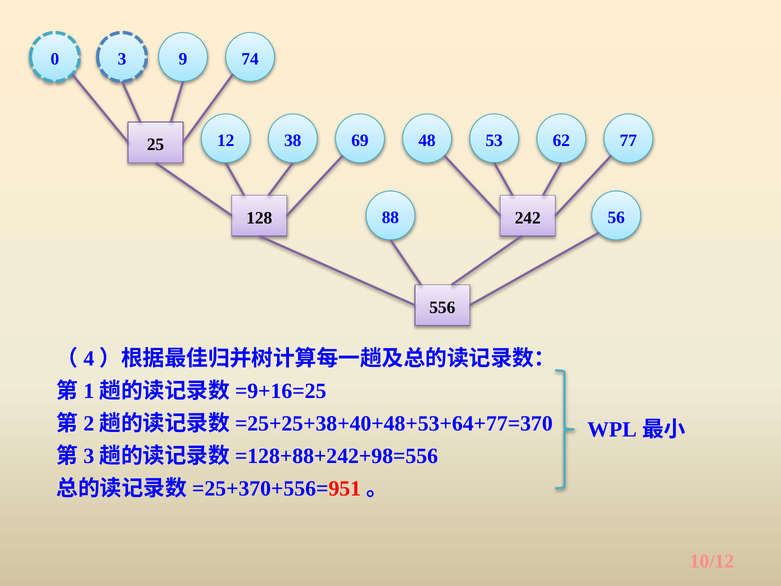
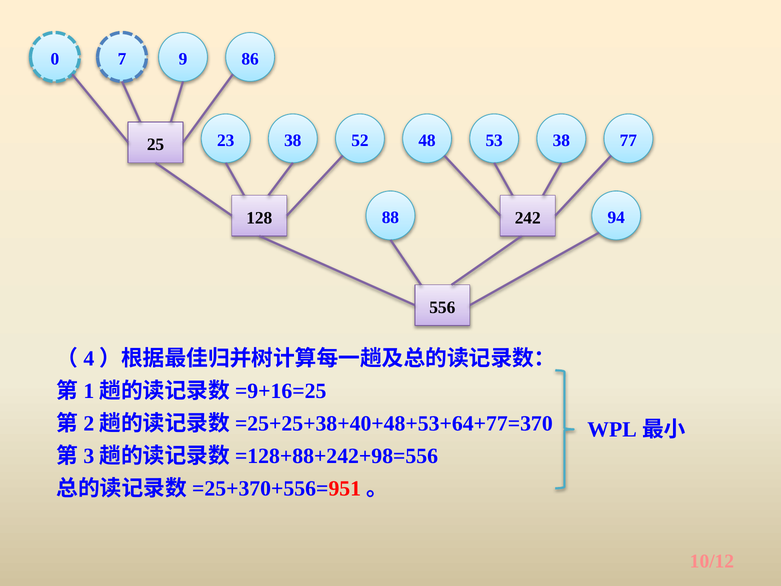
3: 3 -> 7
74: 74 -> 86
53 62: 62 -> 38
12: 12 -> 23
69: 69 -> 52
56: 56 -> 94
